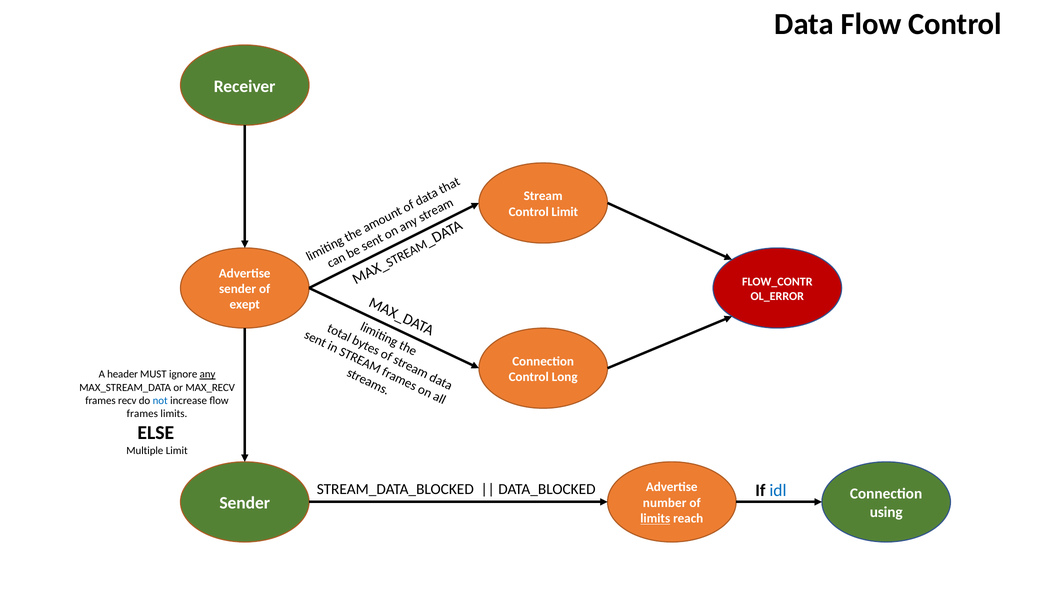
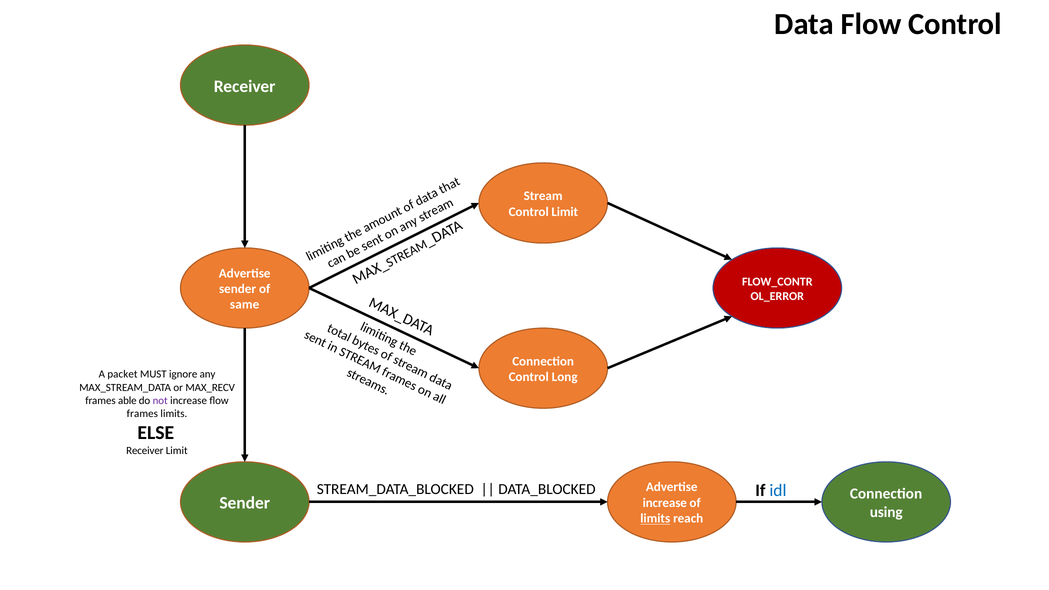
exept: exept -> same
header: header -> packet
any underline: present -> none
recv: recv -> able
not colour: blue -> purple
Multiple at (145, 450): Multiple -> Receiver
number at (665, 503): number -> increase
